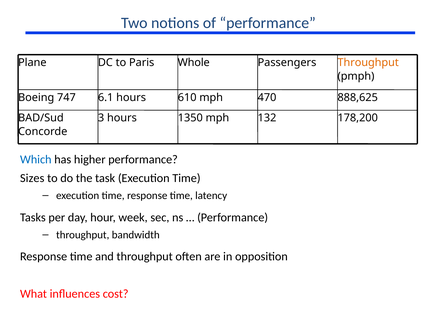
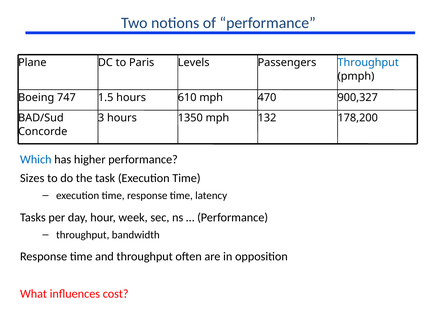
Whole: Whole -> Levels
Throughput at (368, 62) colour: orange -> blue
6.1: 6.1 -> 1.5
888,625: 888,625 -> 900,327
